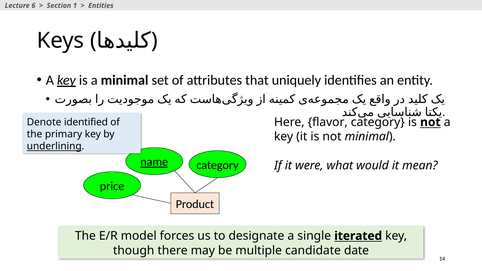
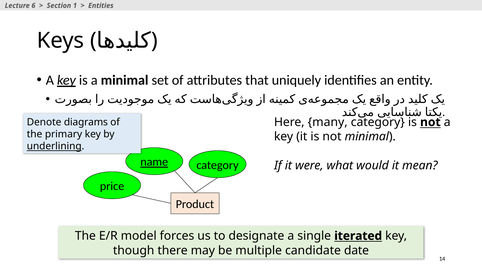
flavor: flavor -> many
identified: identified -> diagrams
